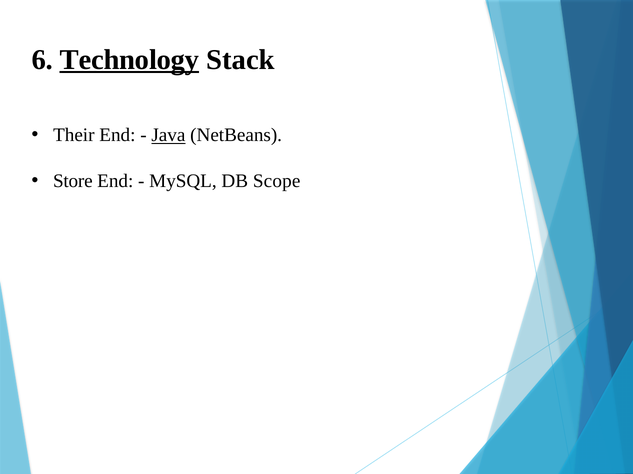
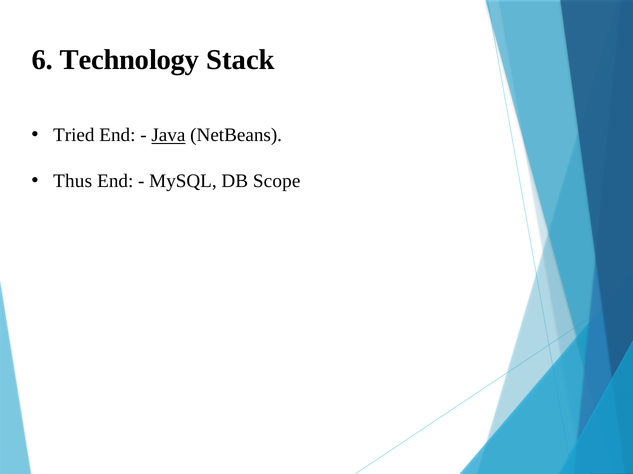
Technology underline: present -> none
Their: Their -> Tried
Store: Store -> Thus
